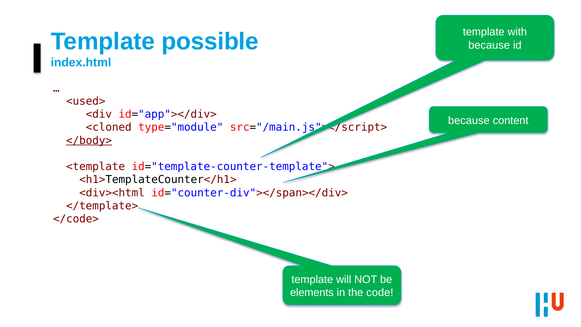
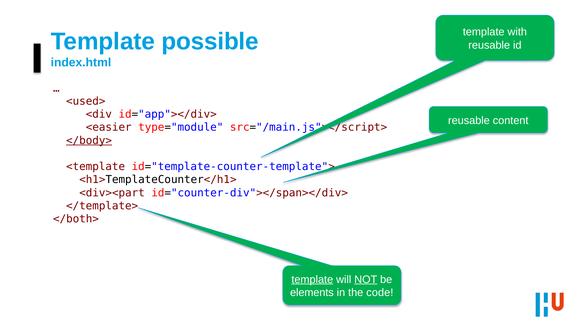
because at (489, 45): because -> reusable
because at (469, 120): because -> reusable
<cloned: <cloned -> <easier
<div><html: <div><html -> <div><part
</code>: </code> -> </both>
template at (312, 279) underline: none -> present
NOT underline: none -> present
